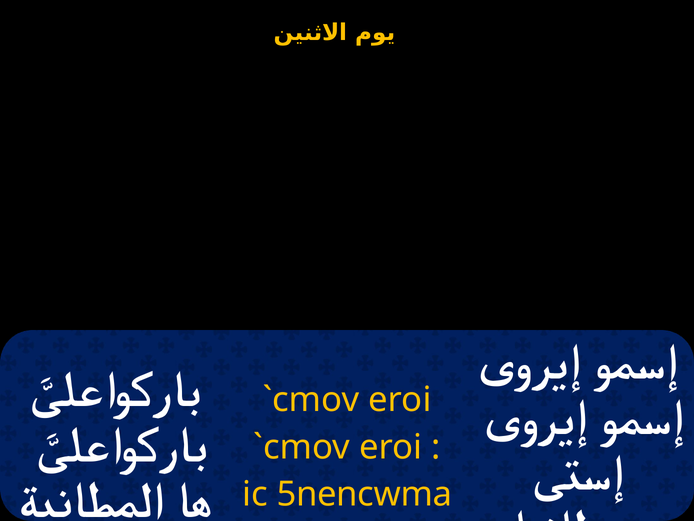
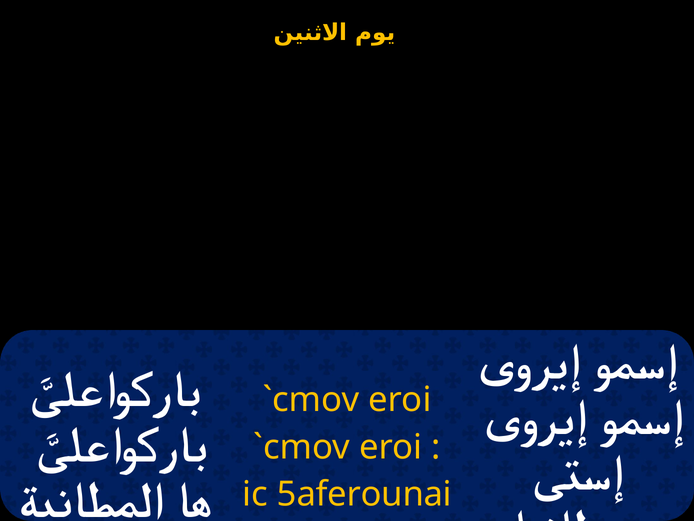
5nencwma: 5nencwma -> 5aferounai
